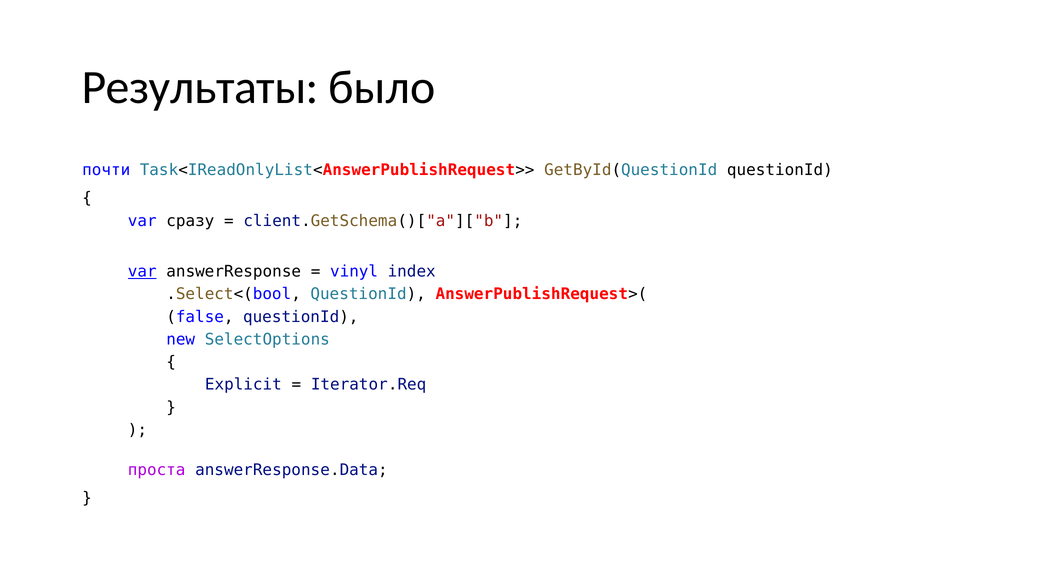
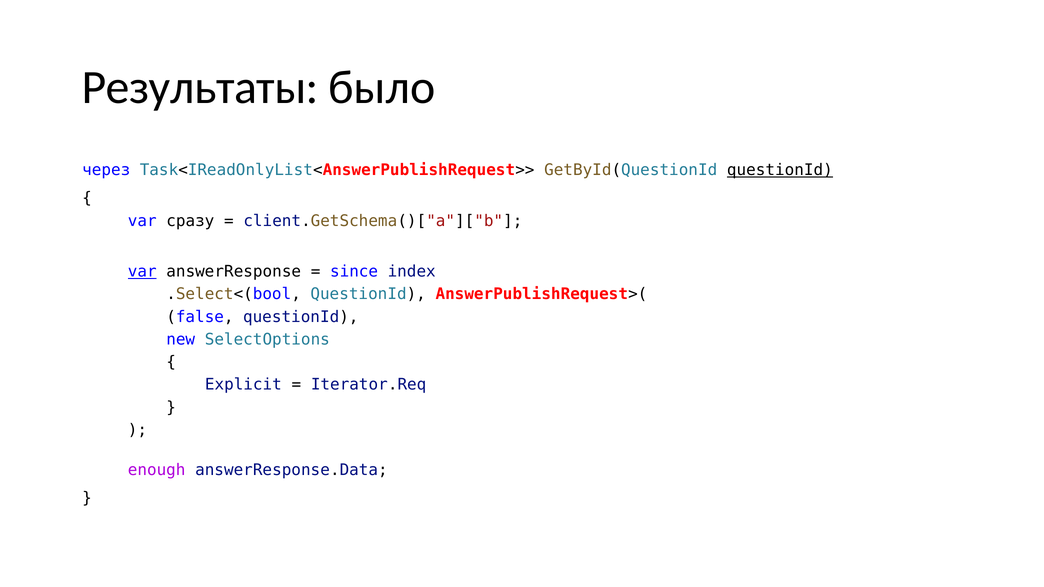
почти: почти -> через
questionId at (780, 170) underline: none -> present
vinyl: vinyl -> since
проста: проста -> enough
